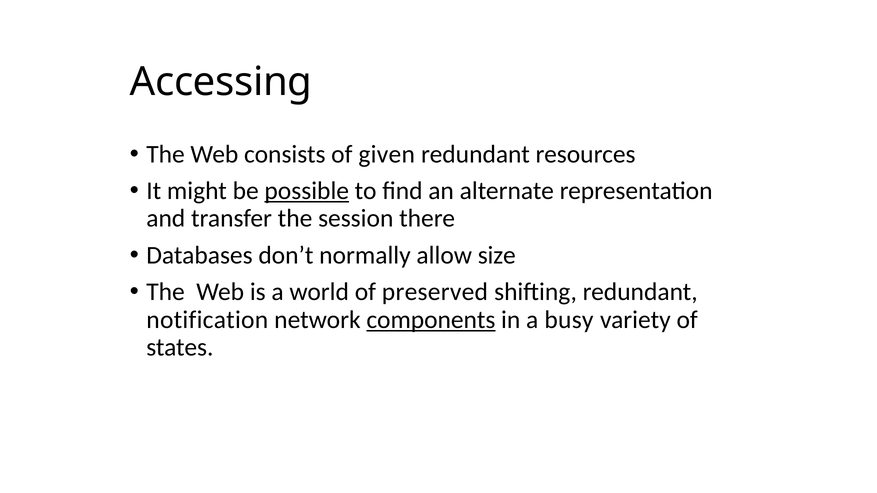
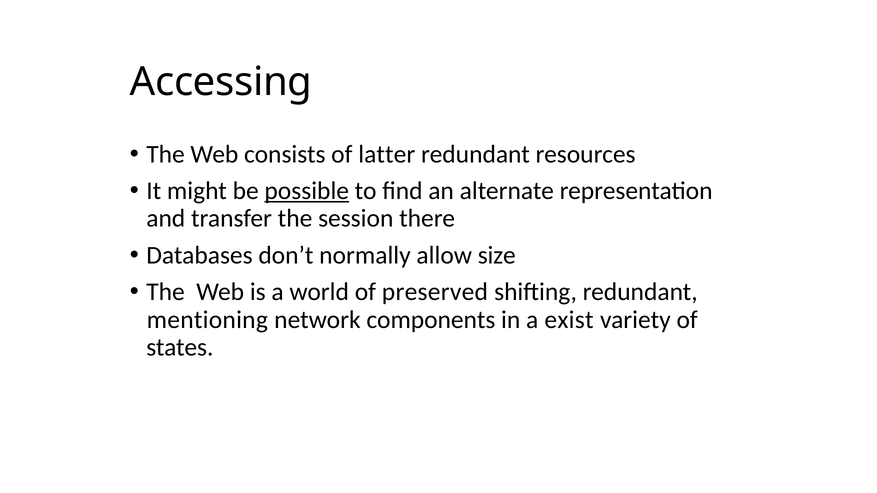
given: given -> latter
notification: notification -> mentioning
components underline: present -> none
busy: busy -> exist
